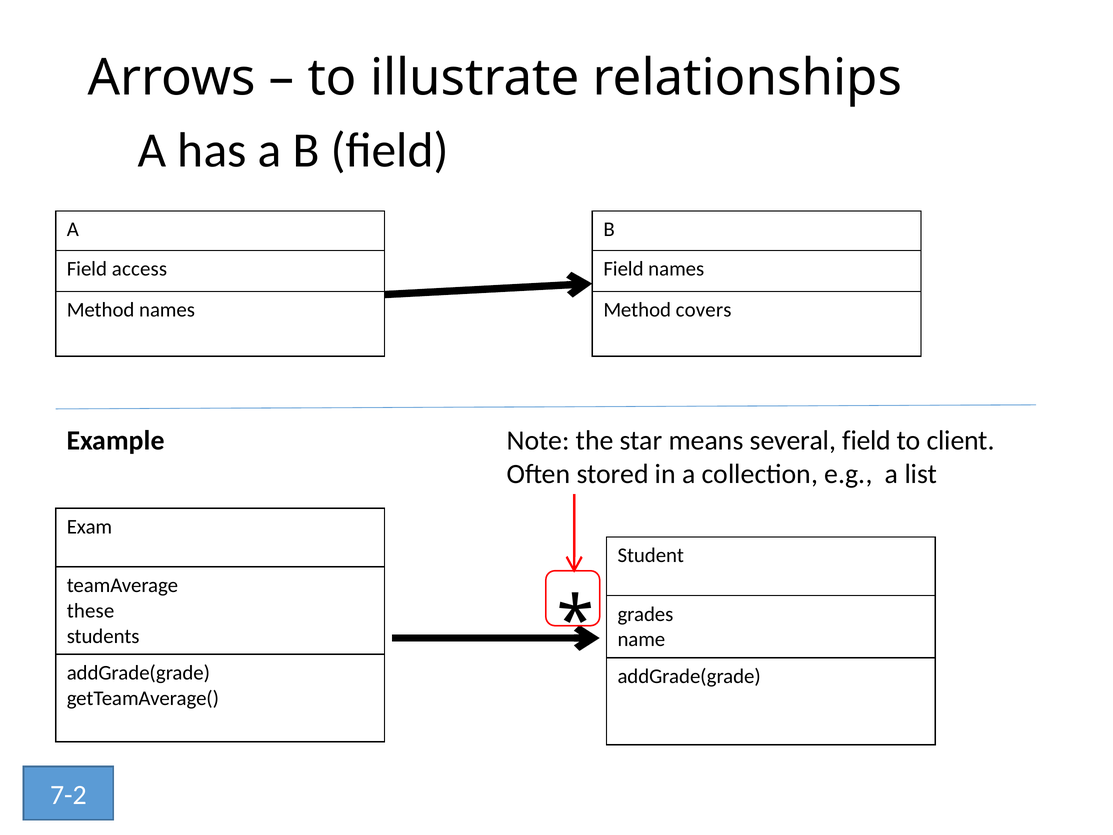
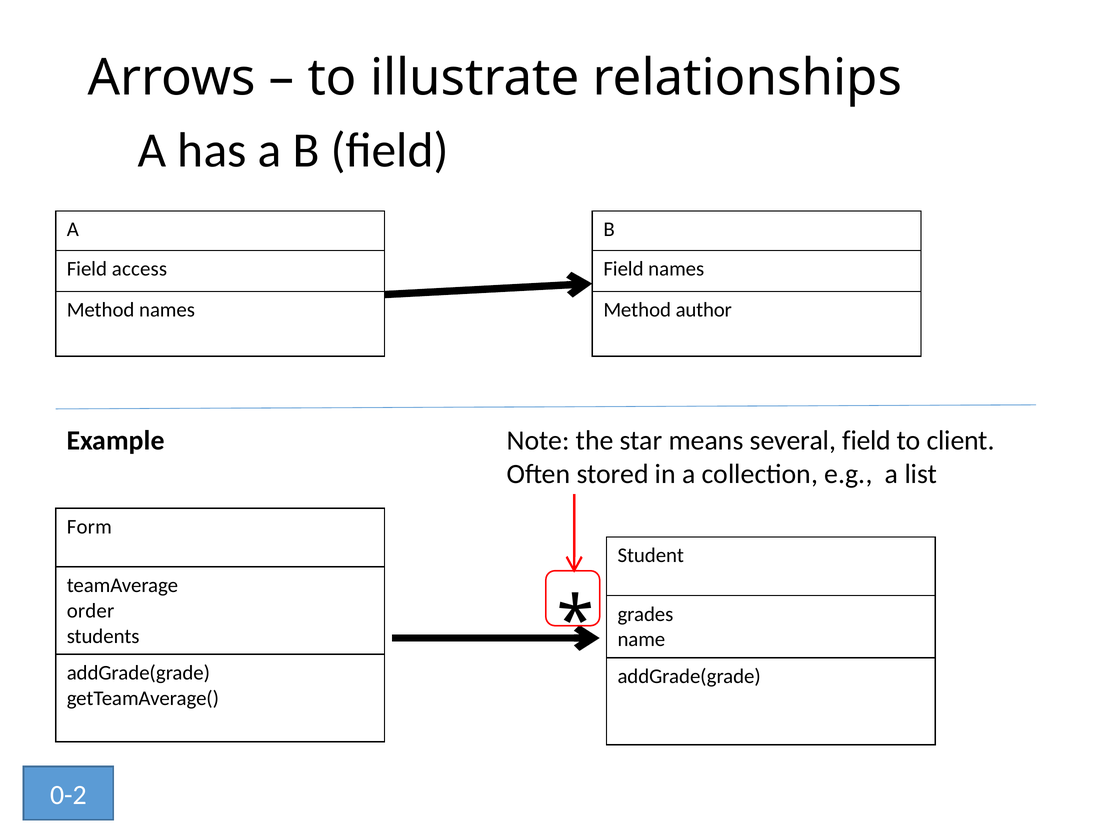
covers: covers -> author
Exam: Exam -> Form
these: these -> order
7-2: 7-2 -> 0-2
